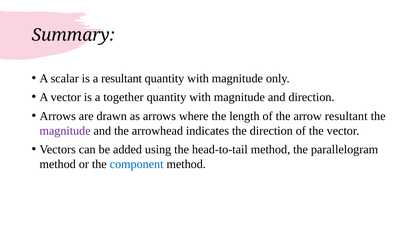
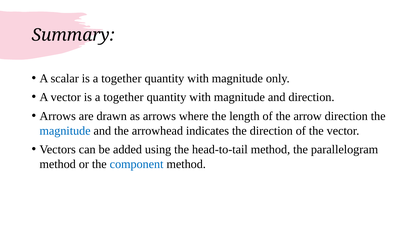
scalar is a resultant: resultant -> together
arrow resultant: resultant -> direction
magnitude at (65, 131) colour: purple -> blue
